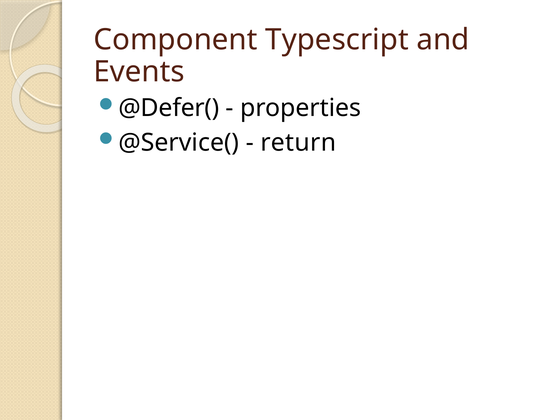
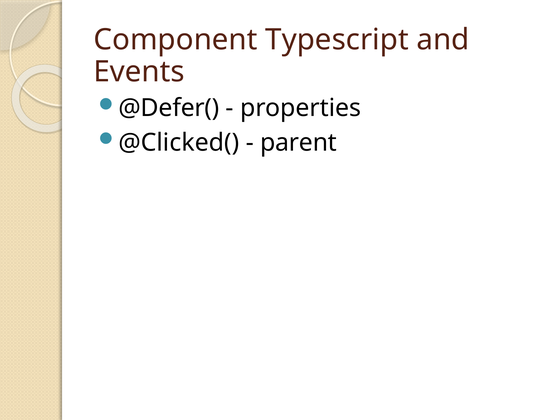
@Service(: @Service( -> @Clicked(
return: return -> parent
